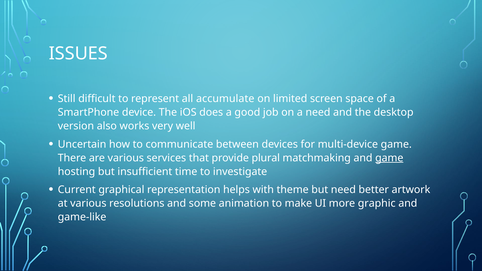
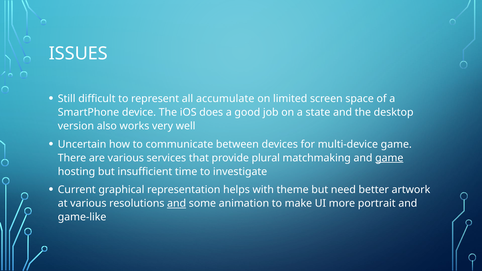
a need: need -> state
and at (177, 203) underline: none -> present
graphic: graphic -> portrait
